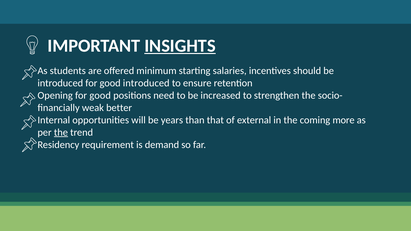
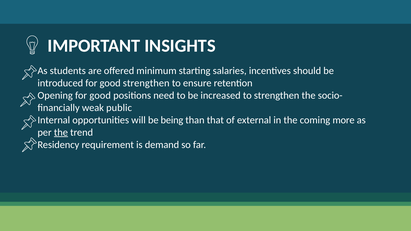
INSIGHTS underline: present -> none
good introduced: introduced -> strengthen
better: better -> public
years: years -> being
